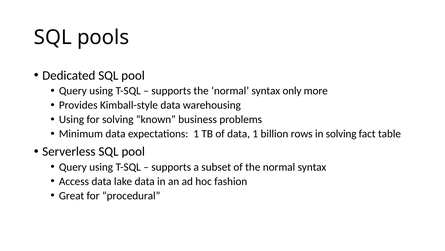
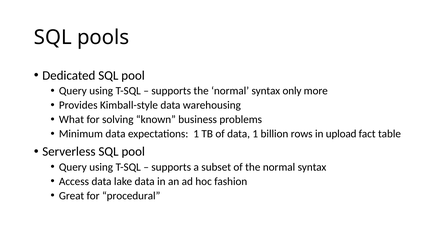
Using at (72, 119): Using -> What
in solving: solving -> upload
